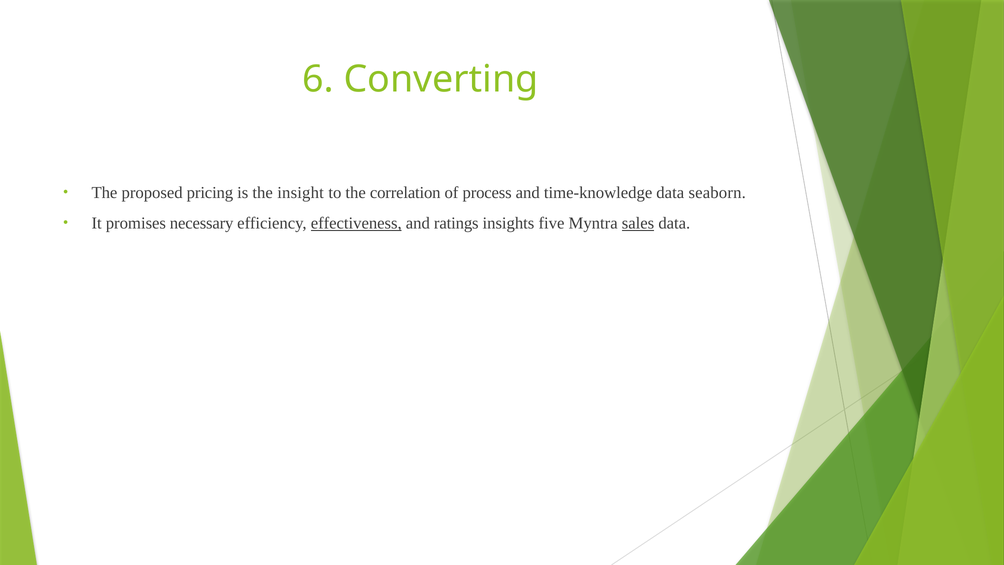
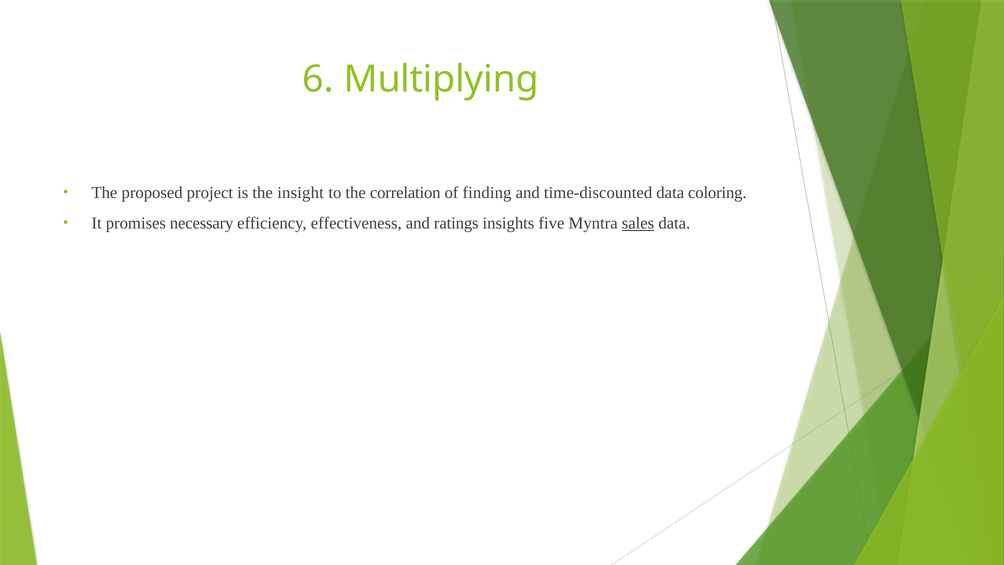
Converting: Converting -> Multiplying
pricing: pricing -> project
process: process -> finding
time-knowledge: time-knowledge -> time-discounted
seaborn: seaborn -> coloring
effectiveness underline: present -> none
